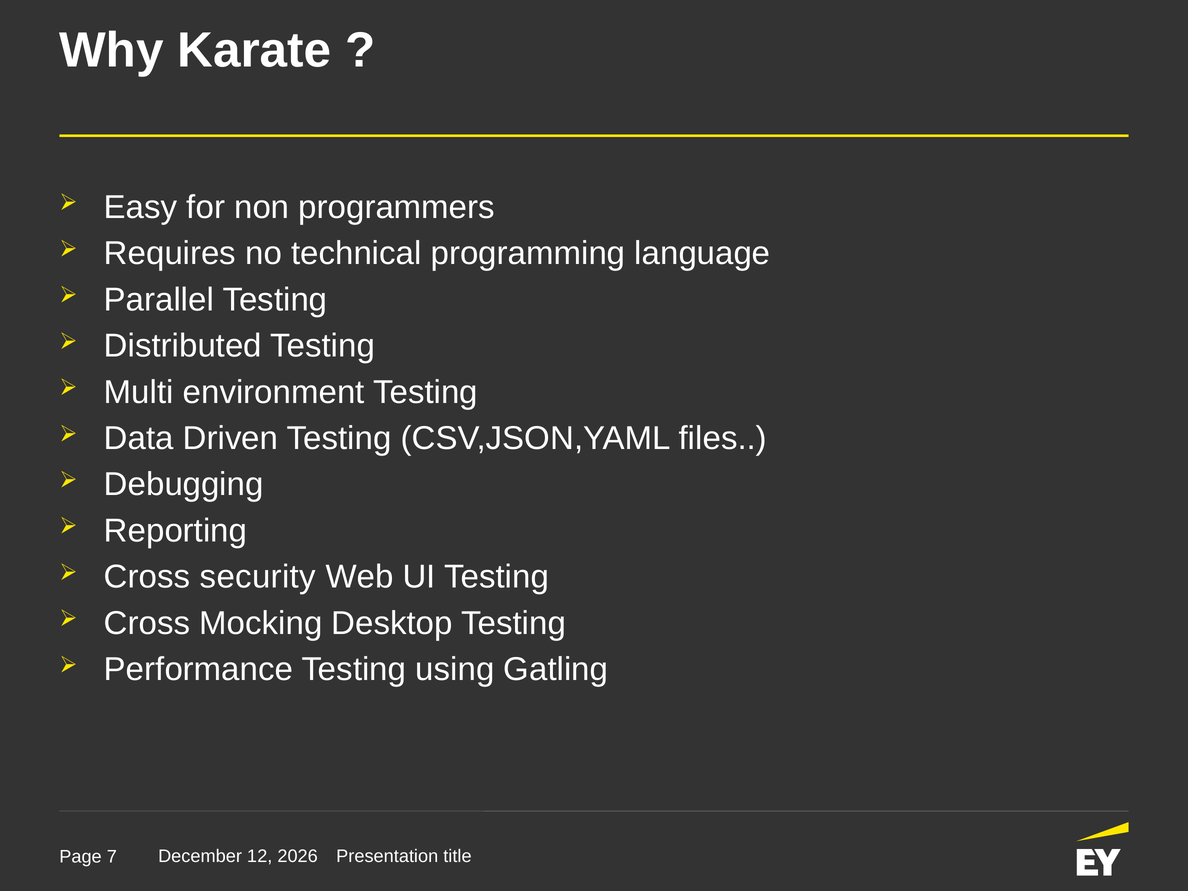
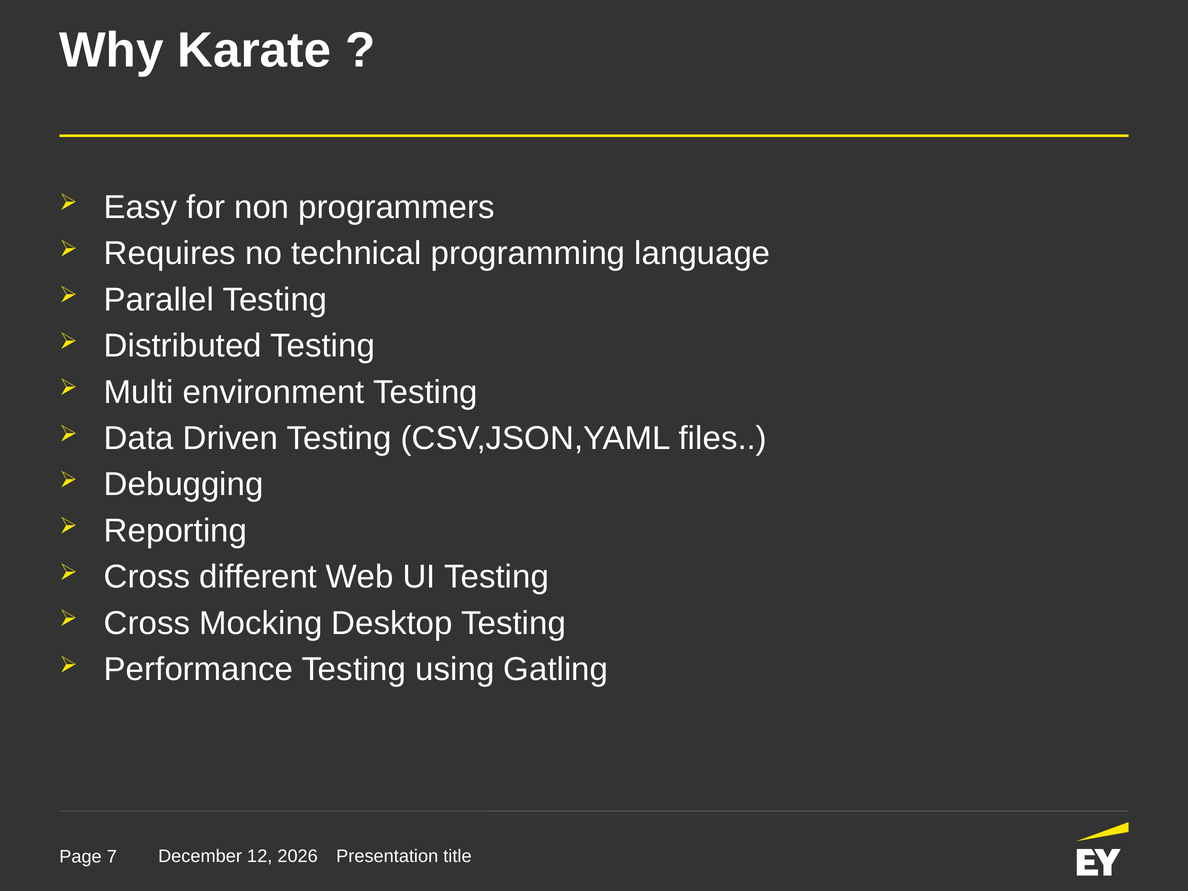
security: security -> different
